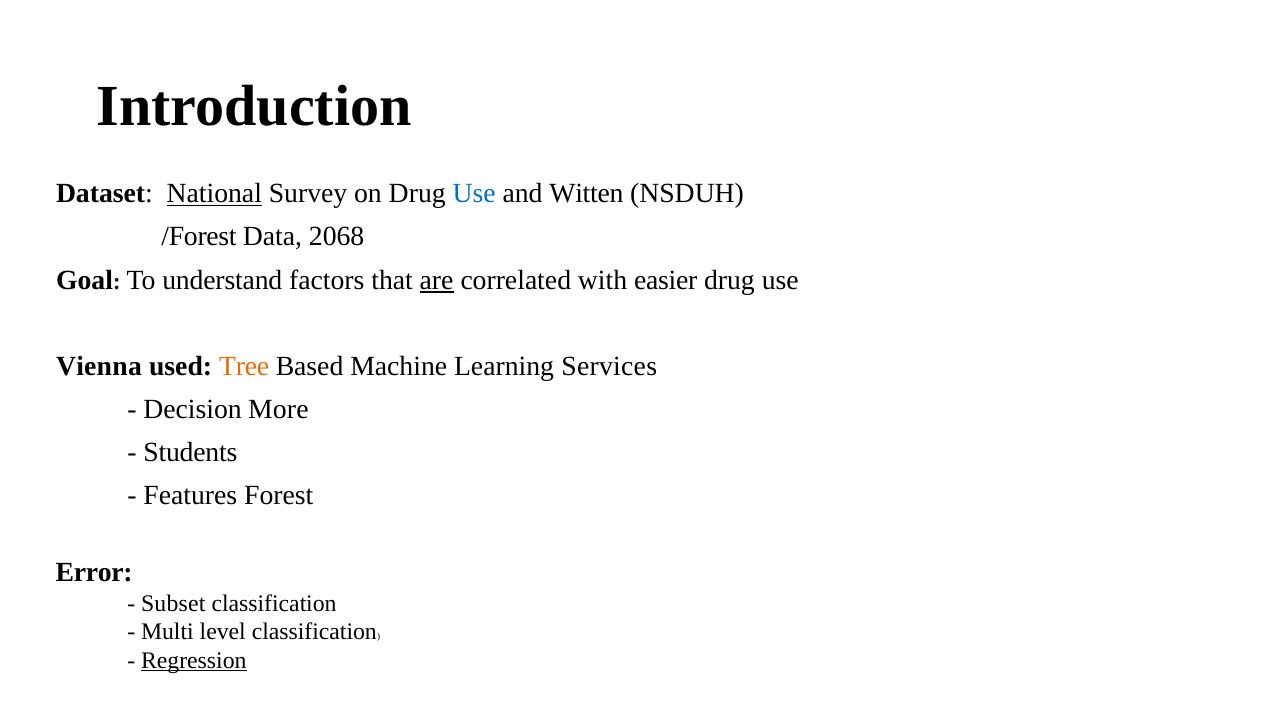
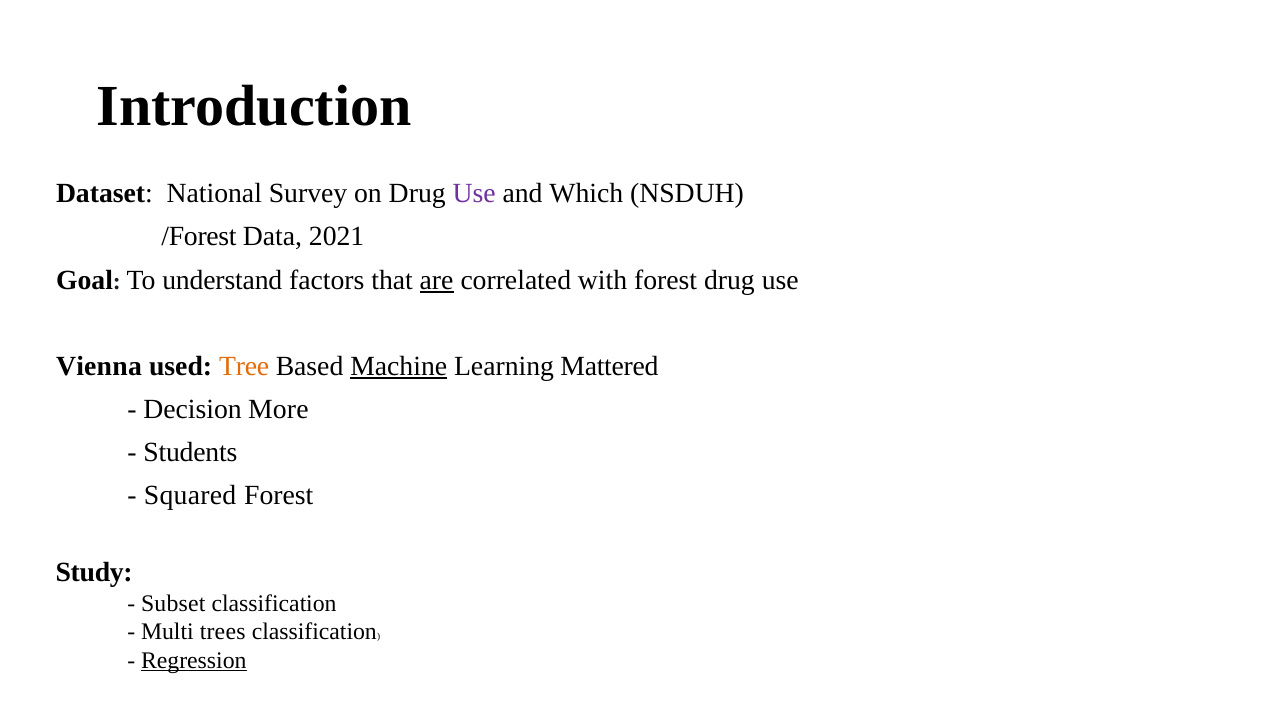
National underline: present -> none
Use at (474, 194) colour: blue -> purple
Witten: Witten -> Which
2068: 2068 -> 2021
with easier: easier -> forest
Machine underline: none -> present
Services: Services -> Mattered
Features: Features -> Squared
Error: Error -> Study
level: level -> trees
